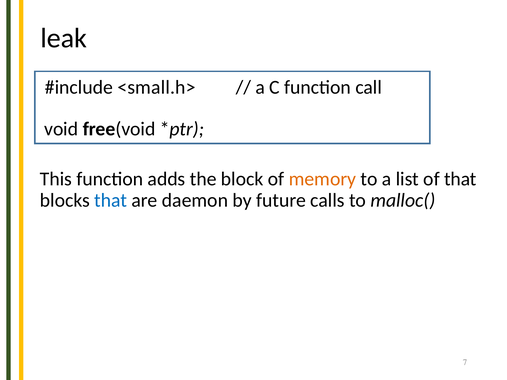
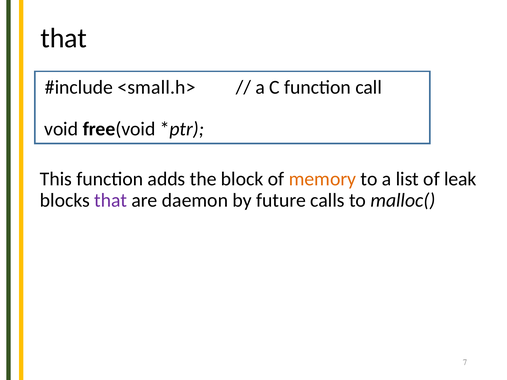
leak at (64, 38): leak -> that
of that: that -> leak
that at (111, 201) colour: blue -> purple
